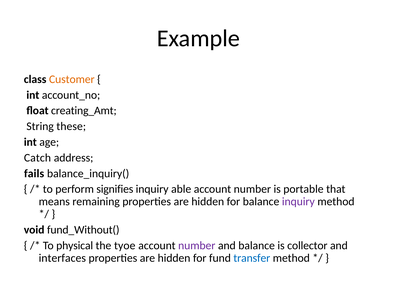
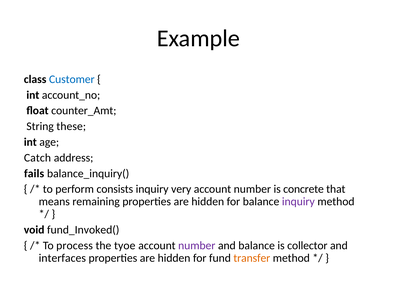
Customer colour: orange -> blue
creating_Amt: creating_Amt -> counter_Amt
signifies: signifies -> consists
able: able -> very
portable: portable -> concrete
fund_Without(: fund_Without( -> fund_Invoked(
physical: physical -> process
transfer colour: blue -> orange
